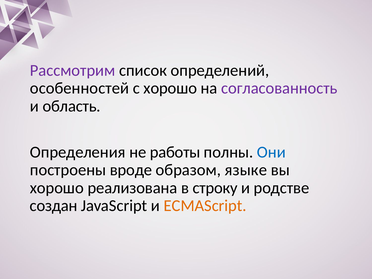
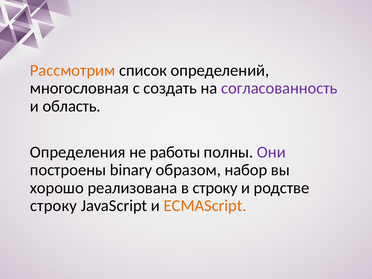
Рассмотрим colour: purple -> orange
особенностей: особенностей -> многословная
с хорошо: хорошо -> создать
Они colour: blue -> purple
вроде: вроде -> binary
языке: языке -> набор
создан at (54, 206): создан -> строку
